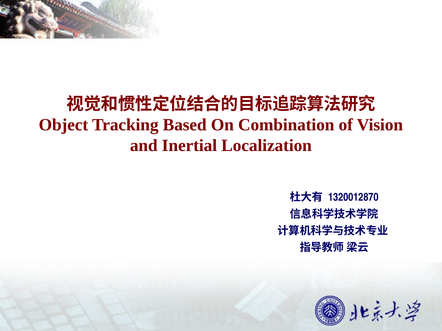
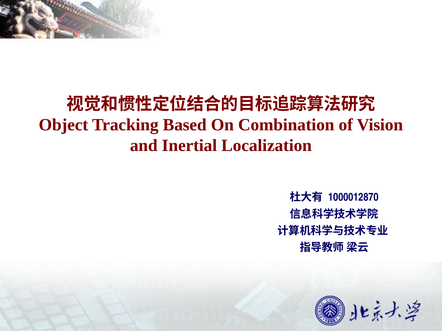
1320012870: 1320012870 -> 1000012870
